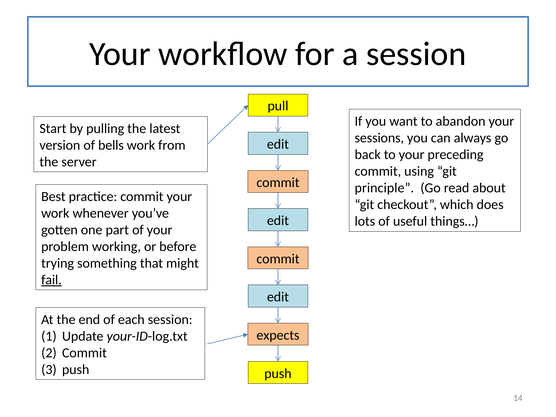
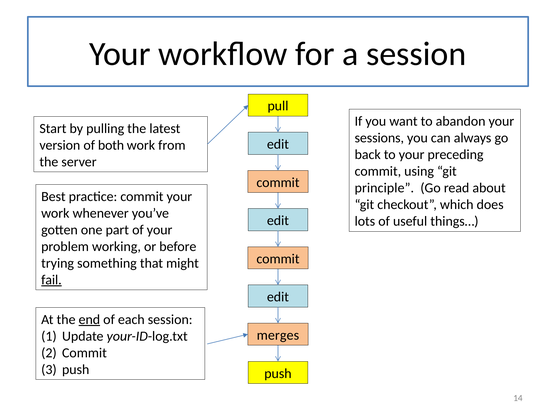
bells: bells -> both
end underline: none -> present
expects: expects -> merges
